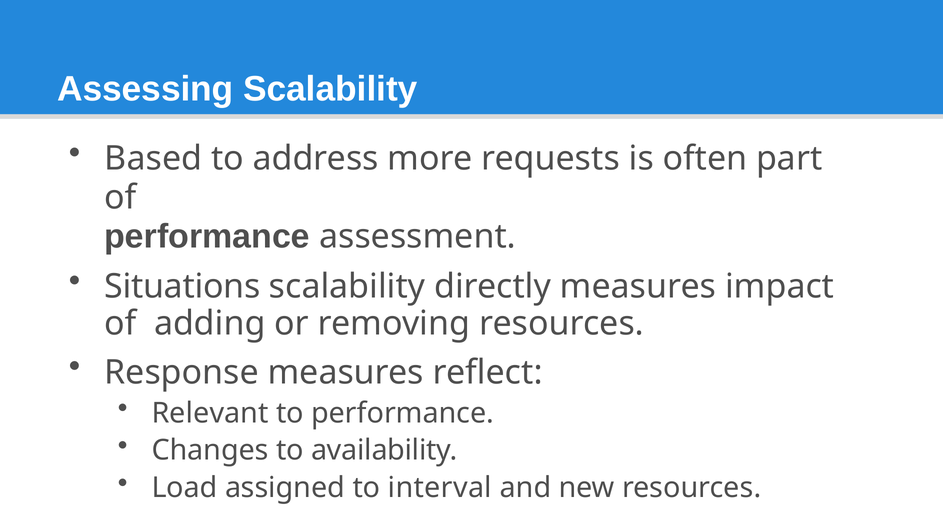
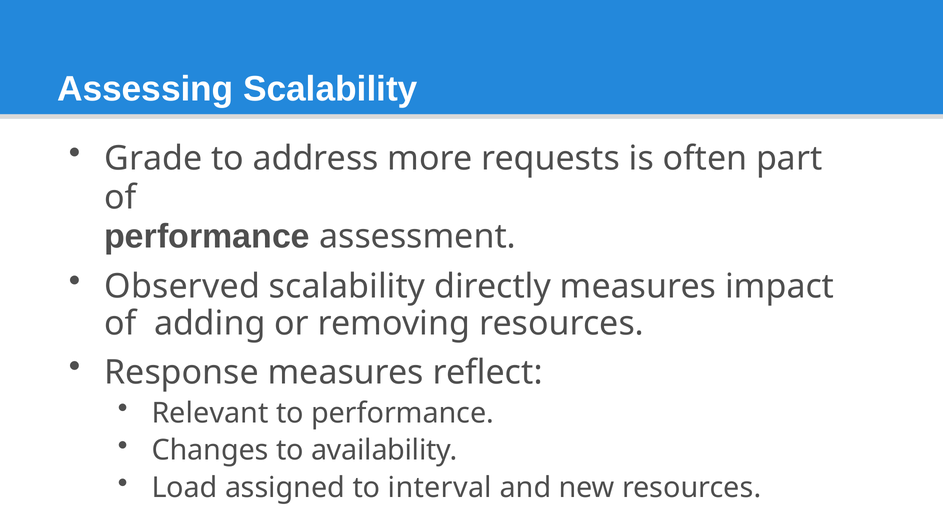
Based: Based -> Grade
Situations: Situations -> Observed
